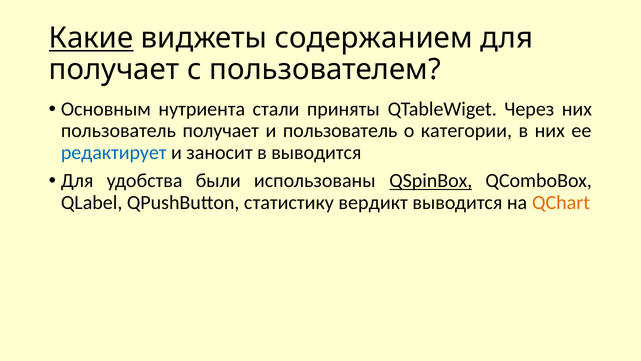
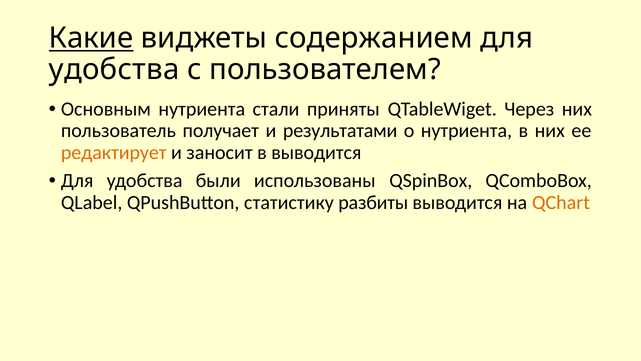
получает at (114, 70): получает -> удобства
и пользователь: пользователь -> результатами
о категории: категории -> нутриента
редактирует colour: blue -> orange
QSpinBox underline: present -> none
вердикт: вердикт -> разбиты
